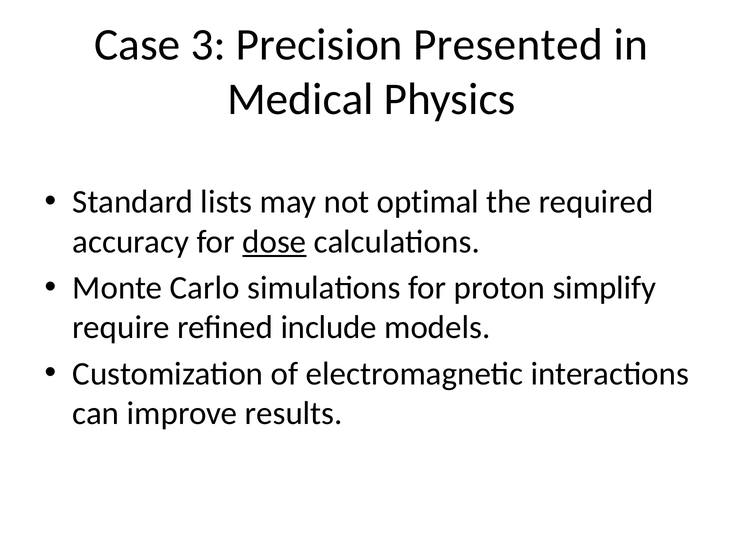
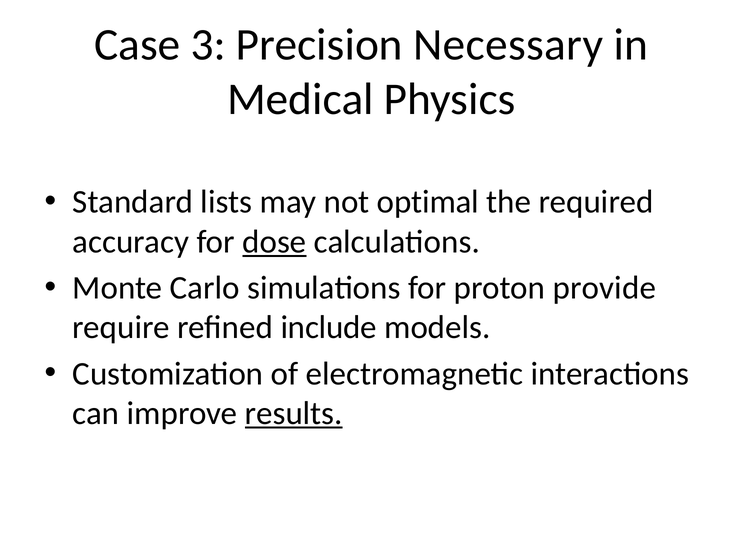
Presented: Presented -> Necessary
simplify: simplify -> provide
results underline: none -> present
